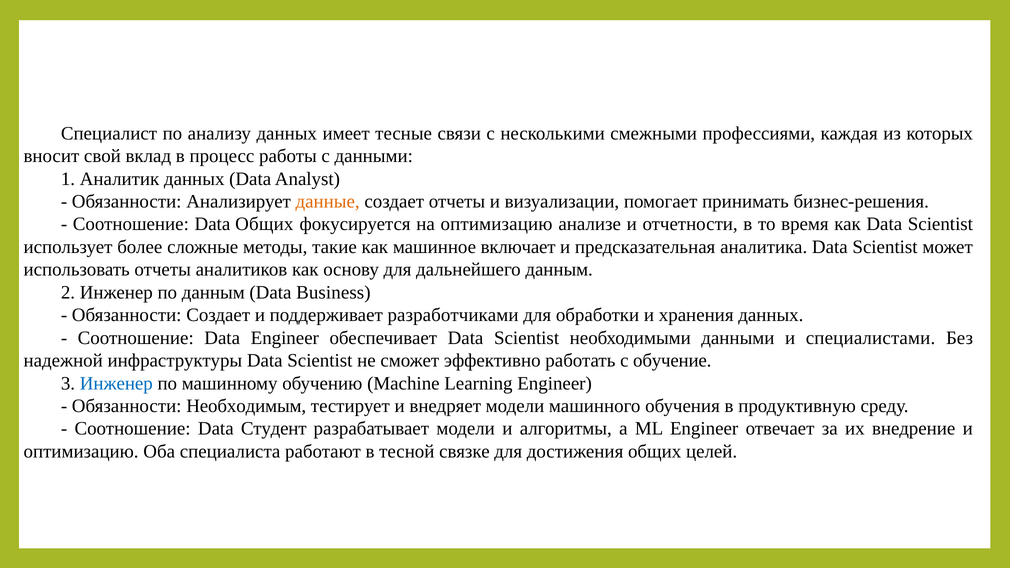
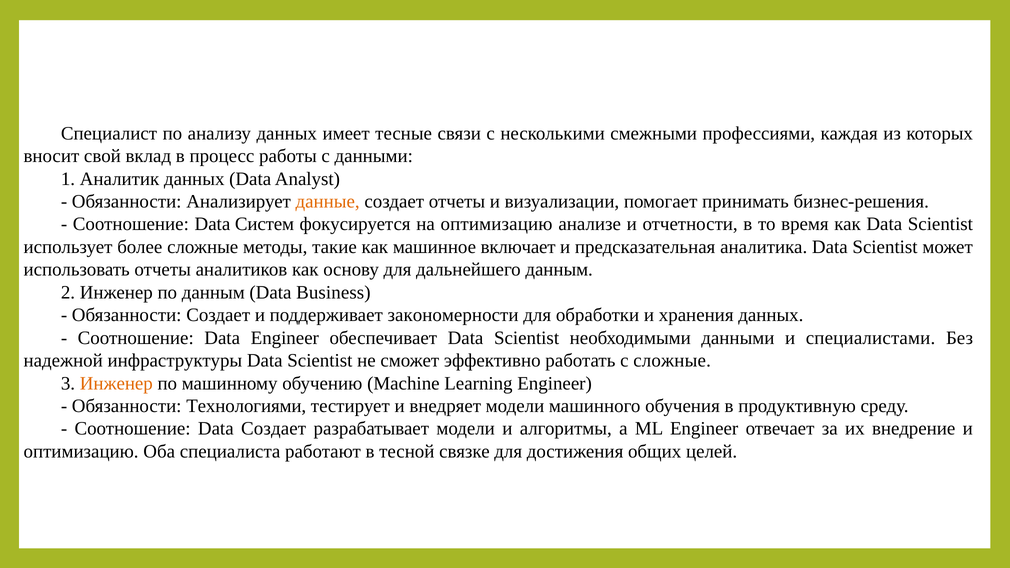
Data Общих: Общих -> Систем
разработчиками: разработчиками -> закономерности
с обучение: обучение -> сложные
Инженер at (116, 383) colour: blue -> orange
Необходимым: Необходимым -> Технологиями
Data Студент: Студент -> Создает
